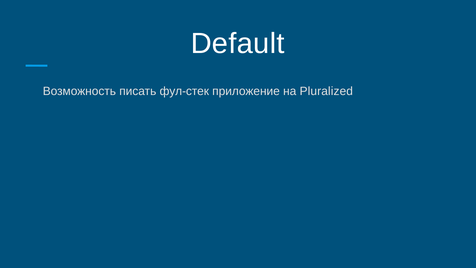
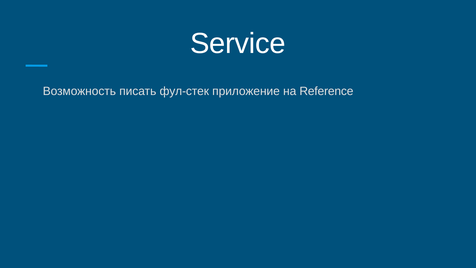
Default: Default -> Service
Pluralized: Pluralized -> Reference
